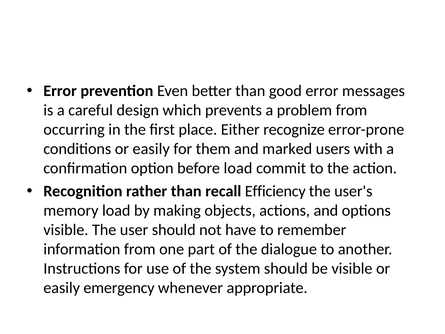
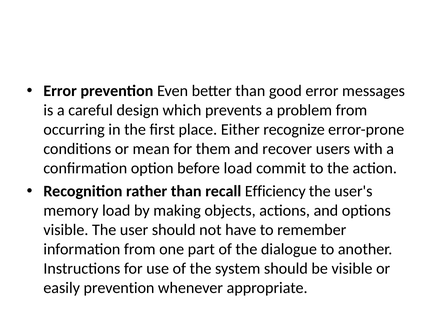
conditions or easily: easily -> mean
marked: marked -> recover
easily emergency: emergency -> prevention
